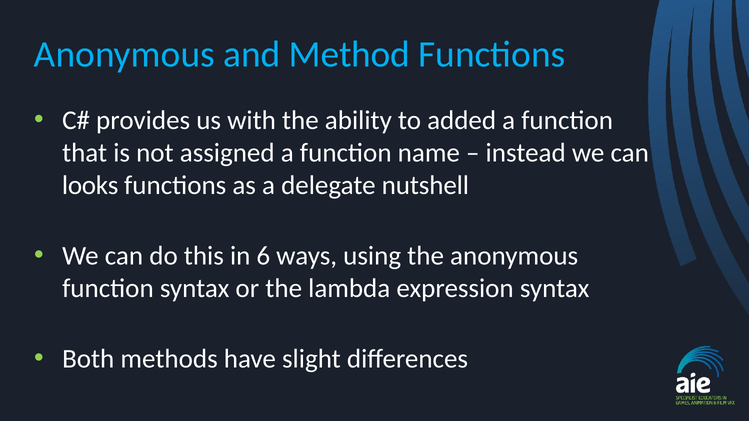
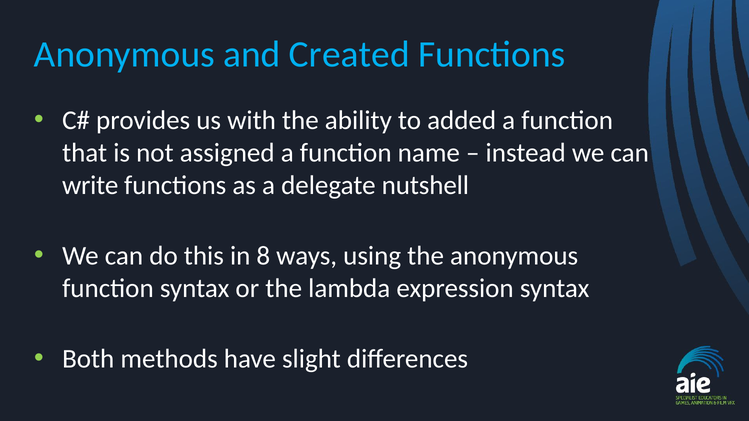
Method: Method -> Created
looks: looks -> write
6: 6 -> 8
